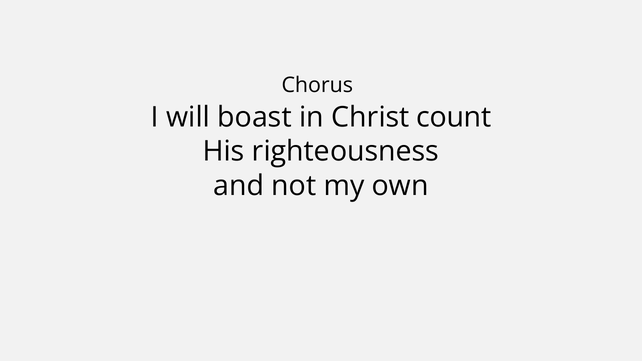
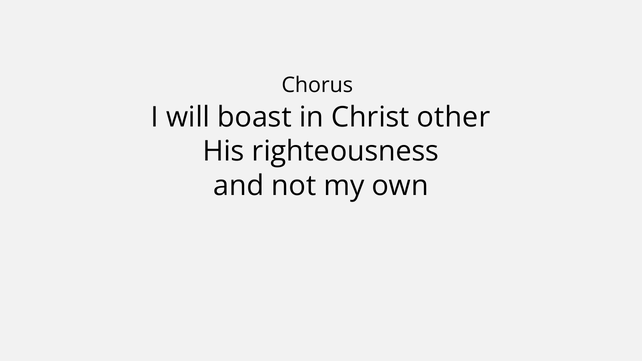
count: count -> other
